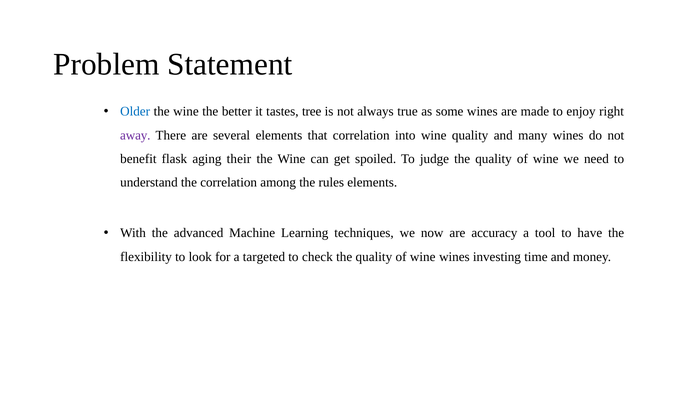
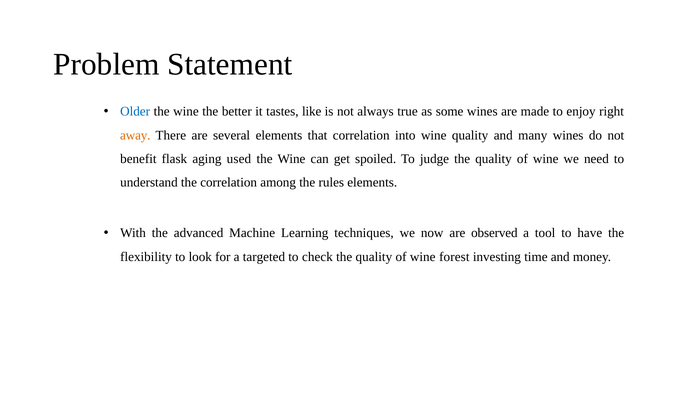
tree: tree -> like
away colour: purple -> orange
their: their -> used
accuracy: accuracy -> observed
wine wines: wines -> forest
